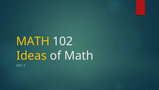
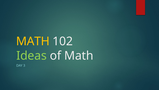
Ideas colour: yellow -> light green
